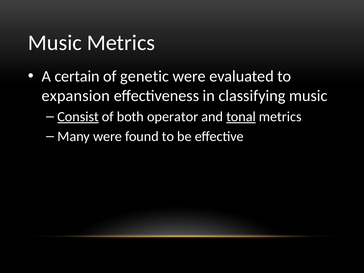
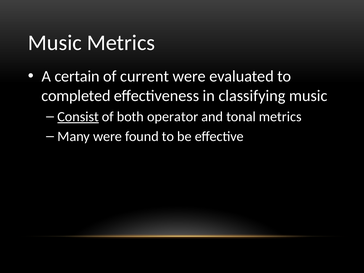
genetic: genetic -> current
expansion: expansion -> completed
tonal underline: present -> none
